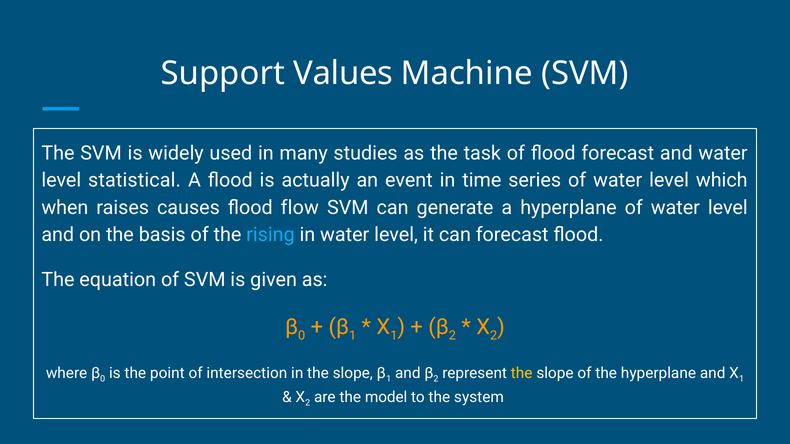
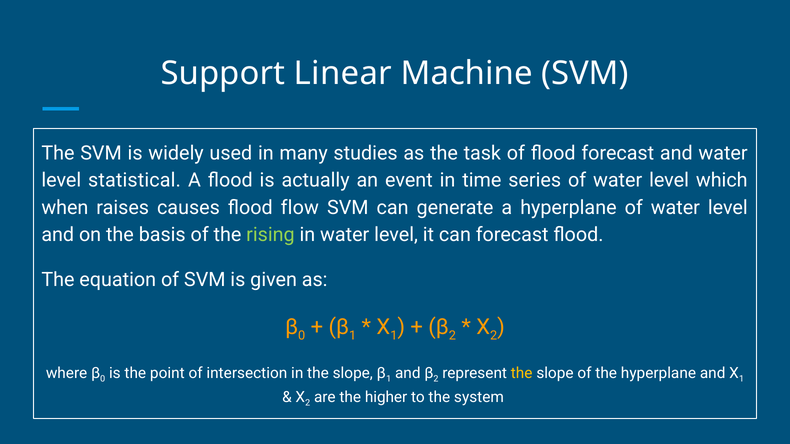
Values: Values -> Linear
rising colour: light blue -> light green
model: model -> higher
